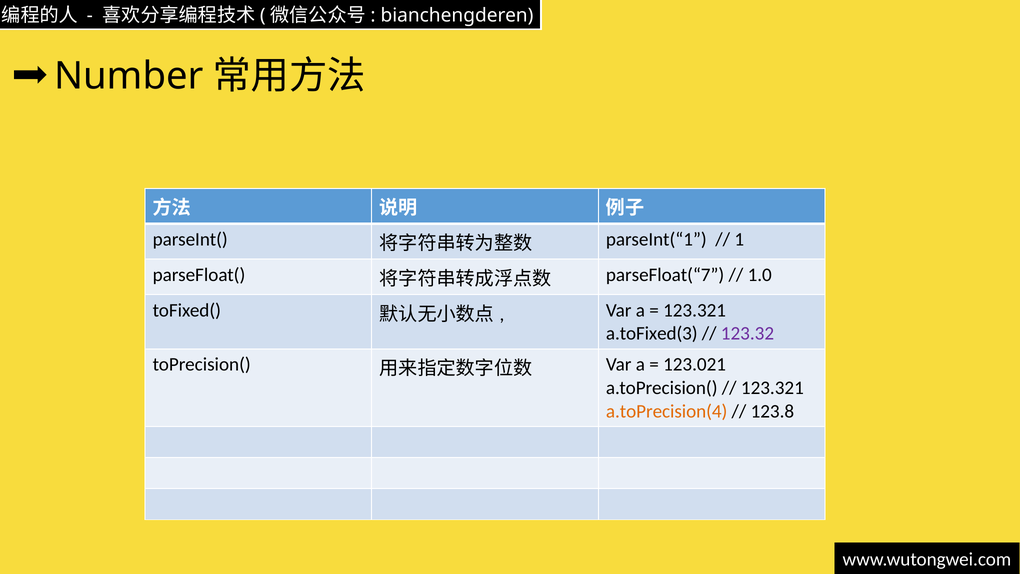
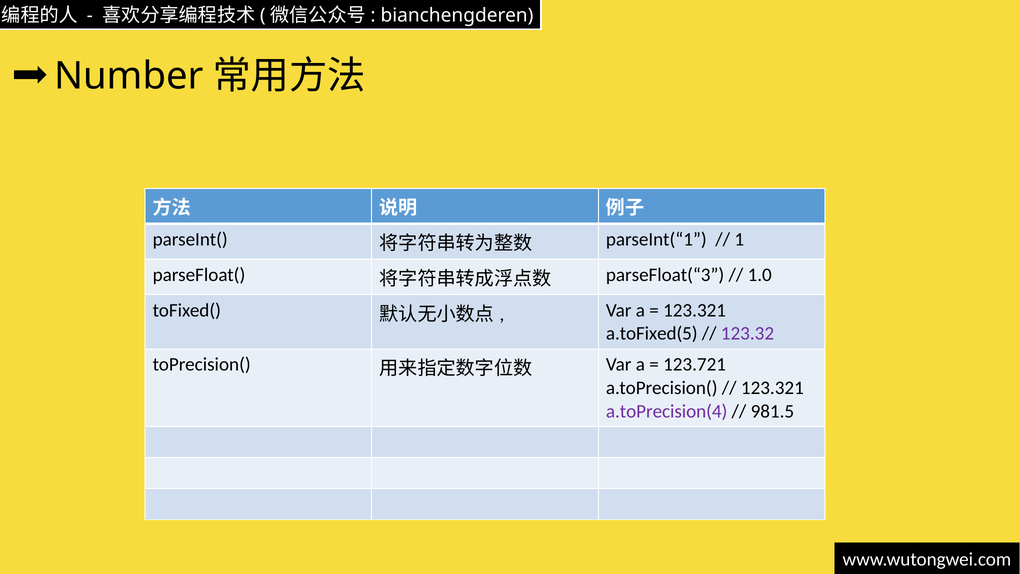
parseFloat(“7: parseFloat(“7 -> parseFloat(“3
a.toFixed(3: a.toFixed(3 -> a.toFixed(5
123.021: 123.021 -> 123.721
a.toPrecision(4 colour: orange -> purple
123.8: 123.8 -> 981.5
